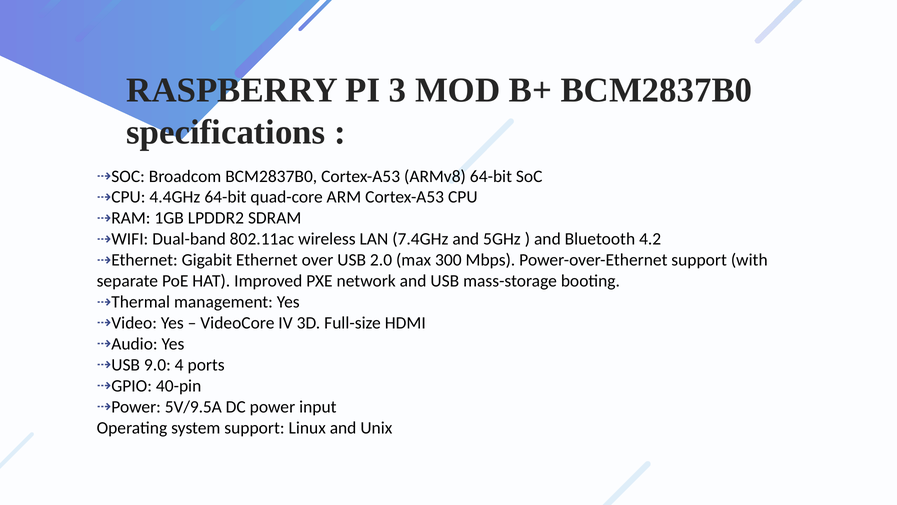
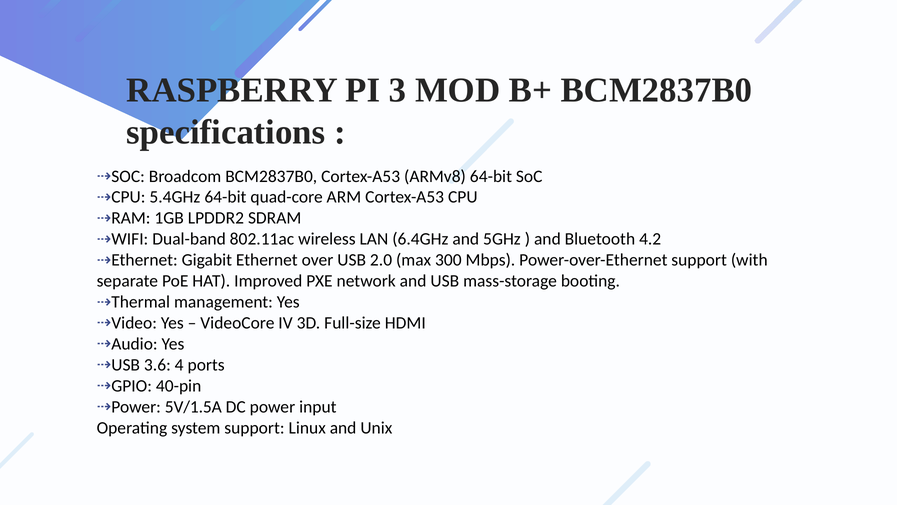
4.4GHz: 4.4GHz -> 5.4GHz
7.4GHz: 7.4GHz -> 6.4GHz
9.0: 9.0 -> 3.6
5V/9.5A: 5V/9.5A -> 5V/1.5A
